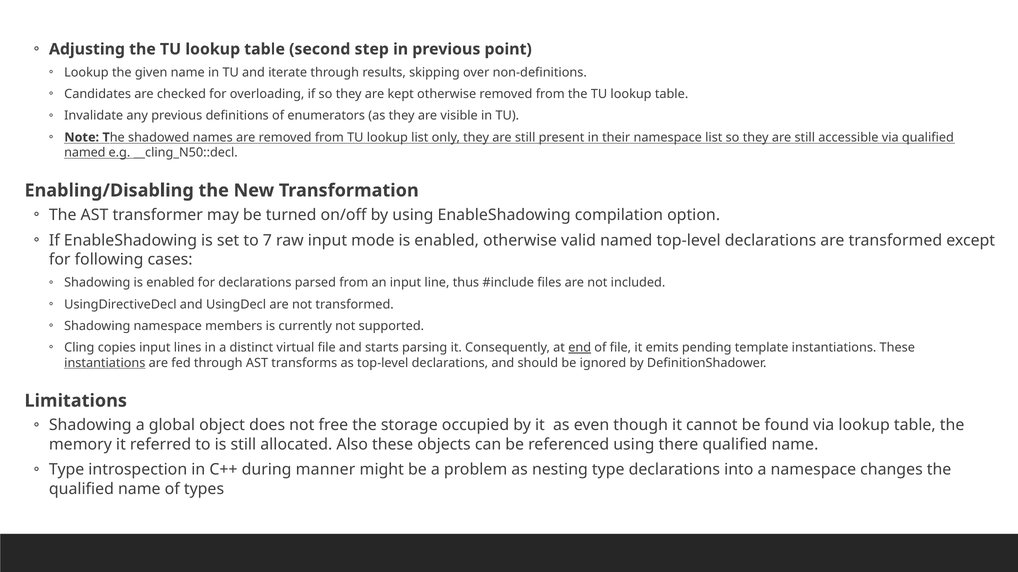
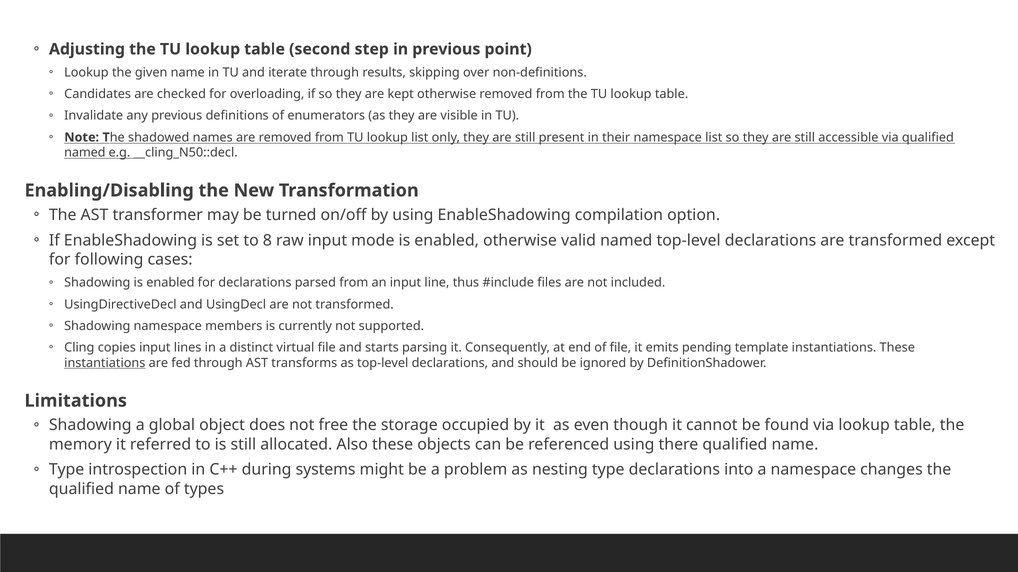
7: 7 -> 8
end underline: present -> none
manner: manner -> systems
